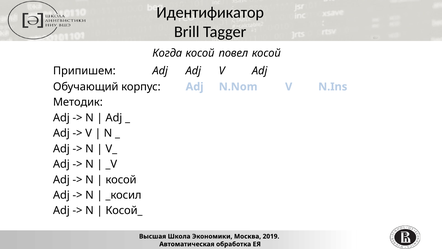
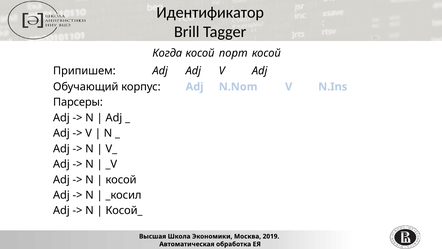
повел: повел -> порт
Методик: Методик -> Парсеры
